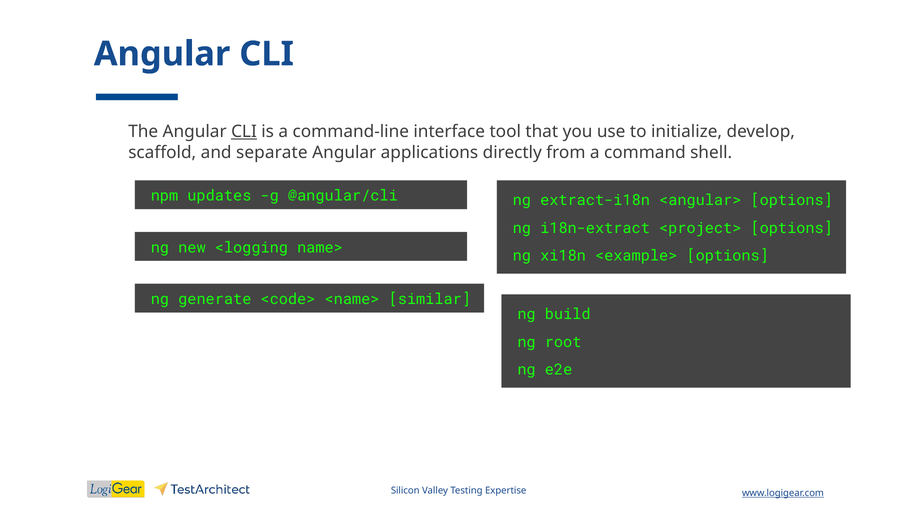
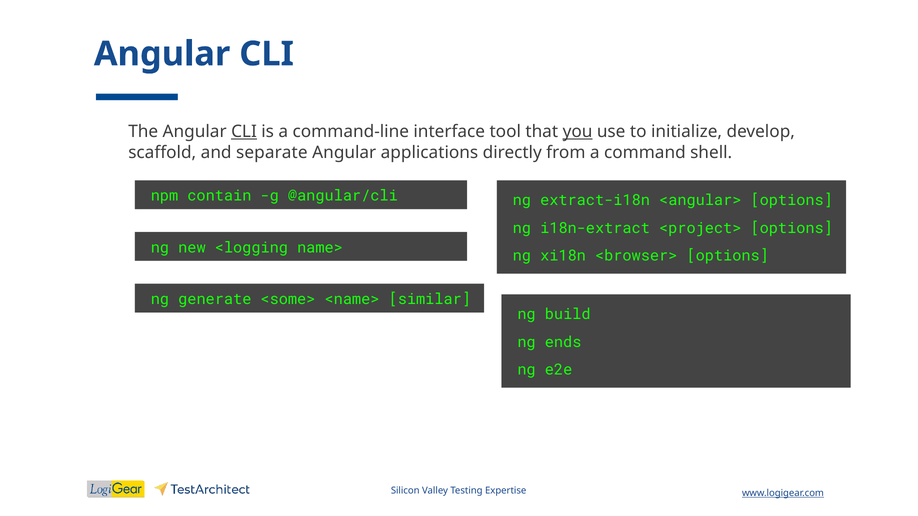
you underline: none -> present
updates: updates -> contain
<example>: <example> -> <browser>
<code>: <code> -> <some>
root: root -> ends
